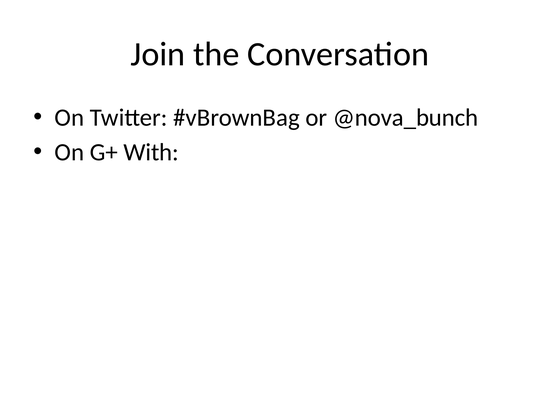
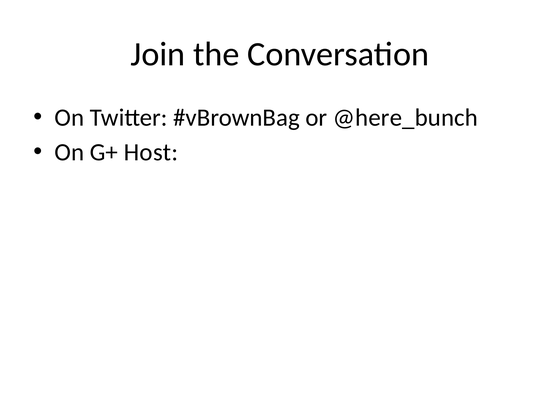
@nova_bunch: @nova_bunch -> @here_bunch
With: With -> Host
